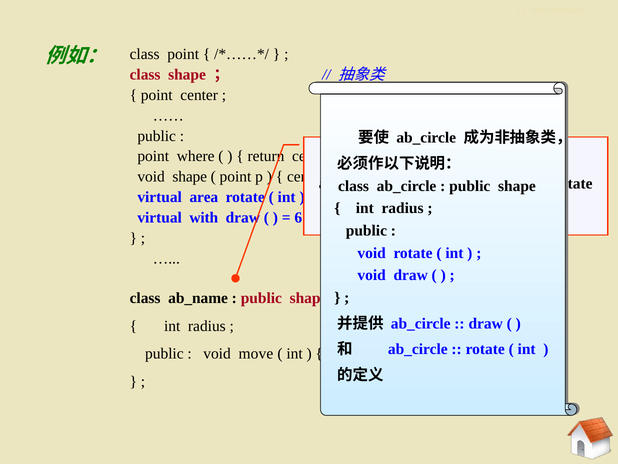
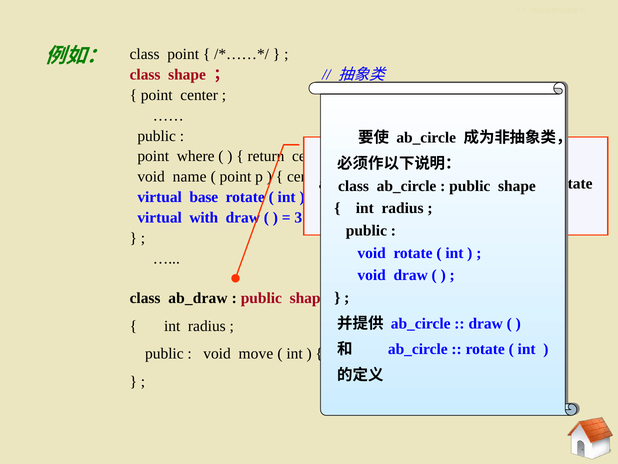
void shape: shape -> name
area: area -> base
6: 6 -> 3
ab_name: ab_name -> ab_draw
